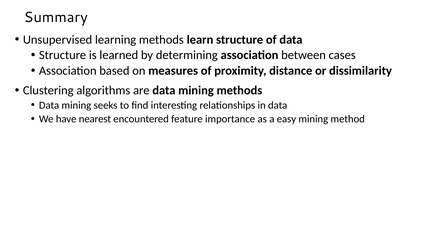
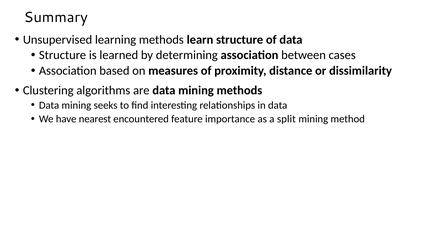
easy: easy -> split
